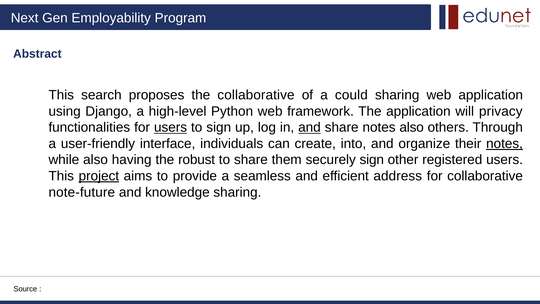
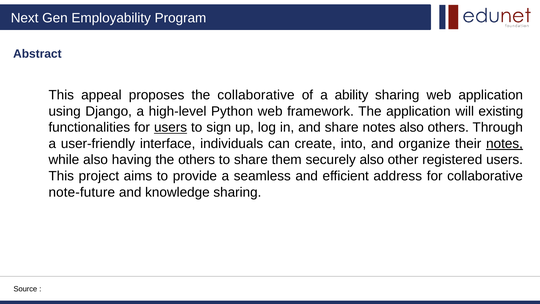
search: search -> appeal
could: could -> ability
privacy: privacy -> existing
and at (309, 127) underline: present -> none
the robust: robust -> others
securely sign: sign -> also
project underline: present -> none
